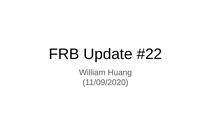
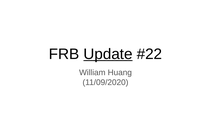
Update underline: none -> present
